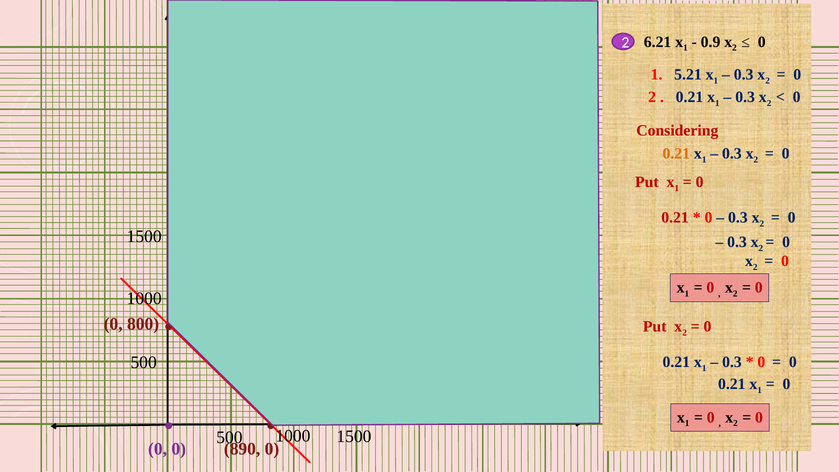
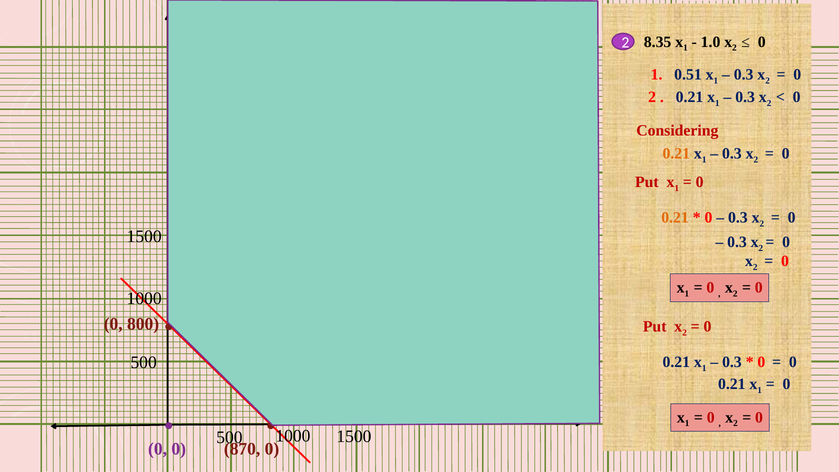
6.21: 6.21 -> 8.35
0.9: 0.9 -> 1.0
5.21: 5.21 -> 0.51
0.21 at (675, 217) colour: red -> orange
890: 890 -> 870
